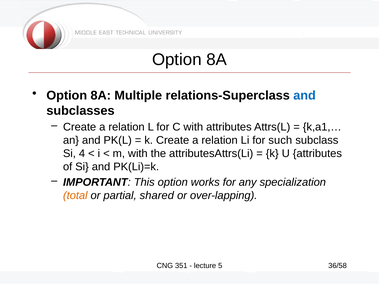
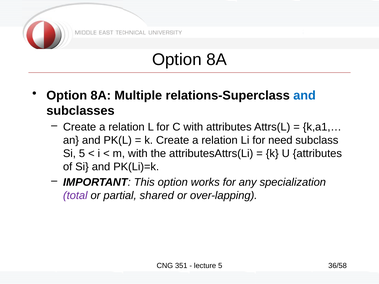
such: such -> need
Si 4: 4 -> 5
total colour: orange -> purple
